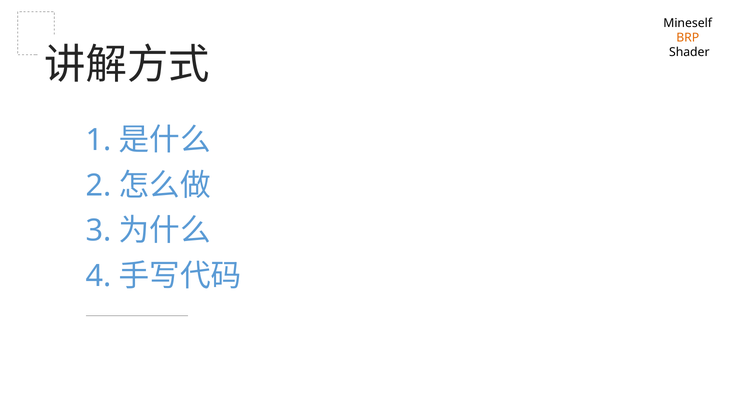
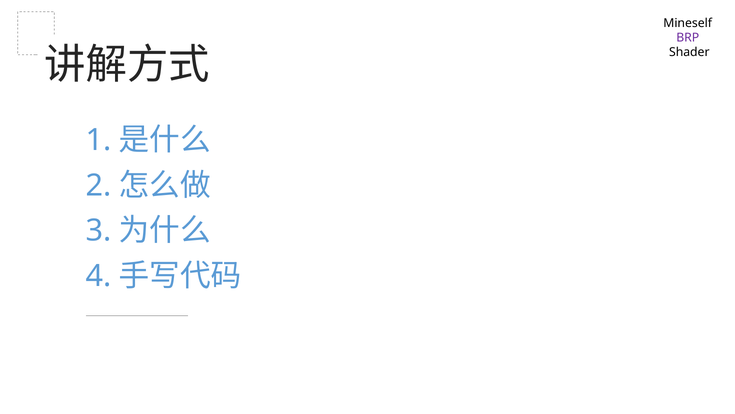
BRP colour: orange -> purple
